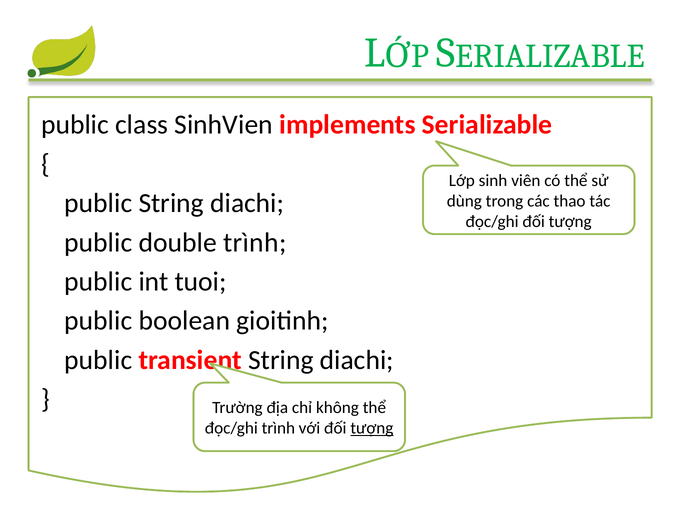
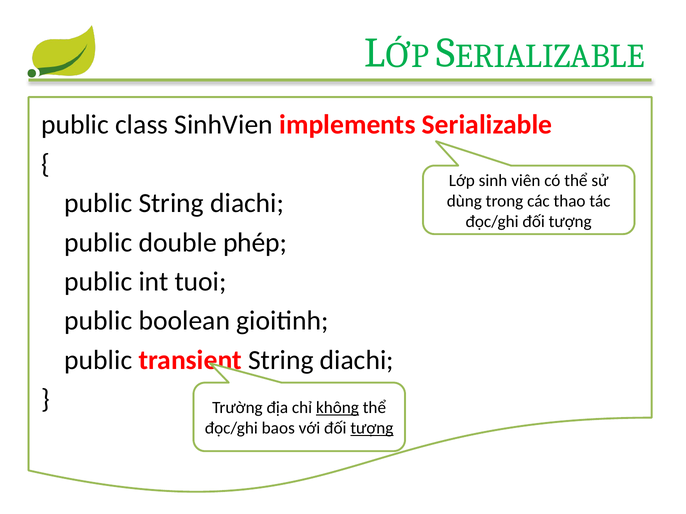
double trình: trình -> phép
không underline: none -> present
đọc/ghi trình: trình -> baos
